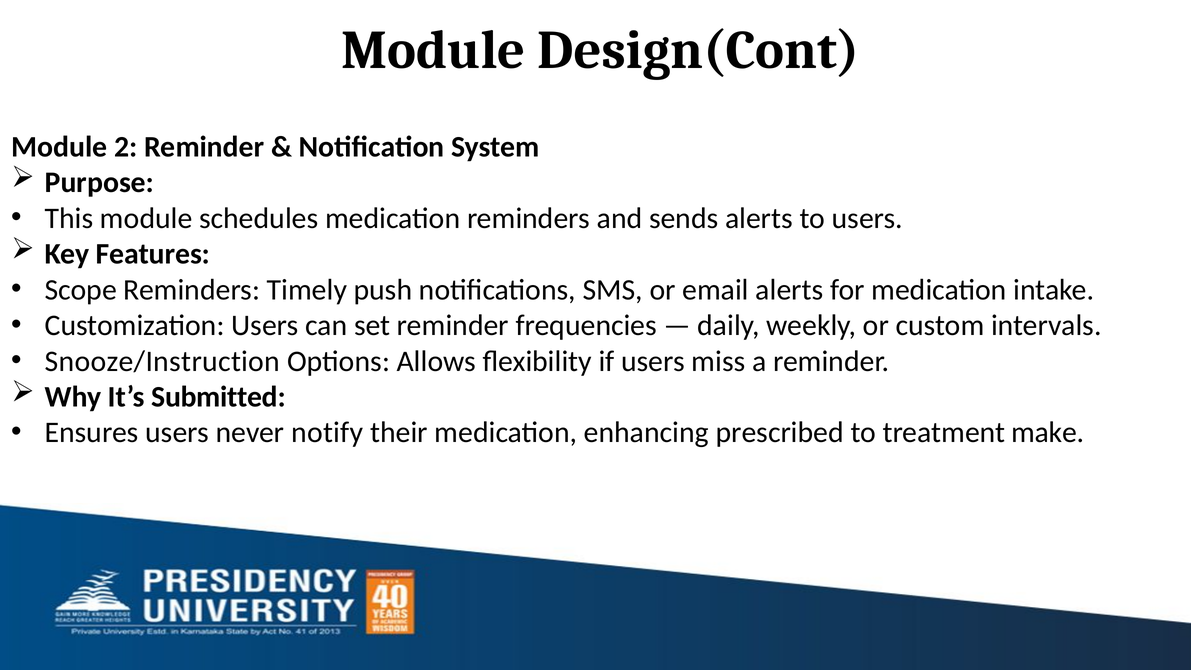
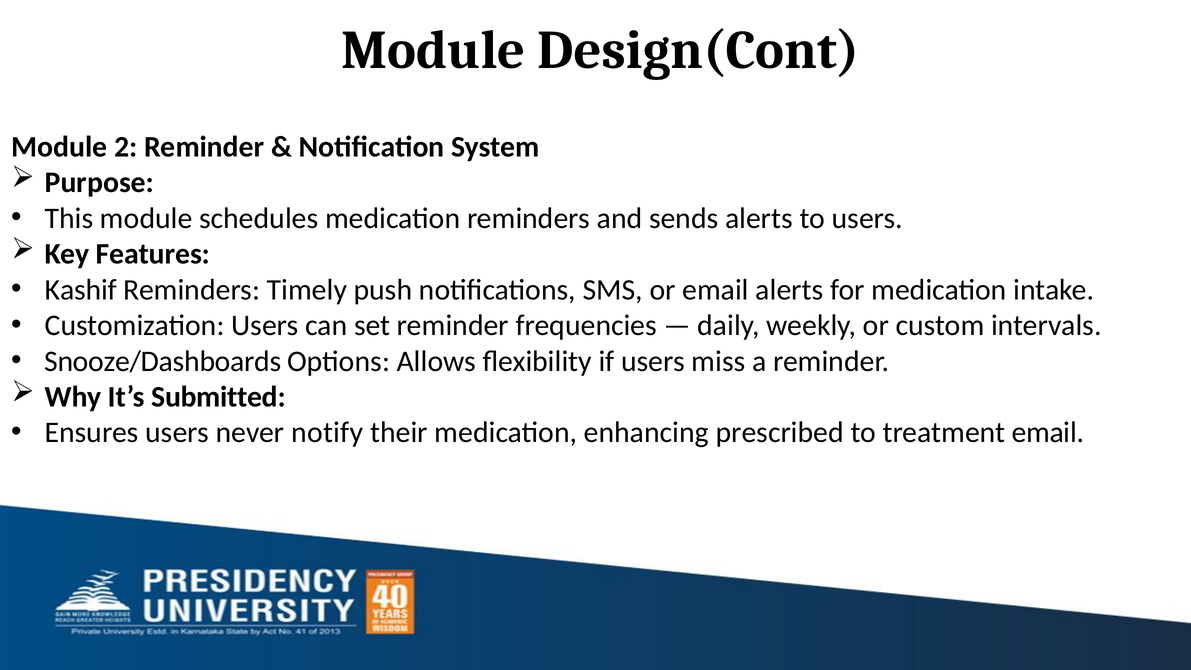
Scope: Scope -> Kashif
Snooze/Instruction: Snooze/Instruction -> Snooze/Dashboards
treatment make: make -> email
